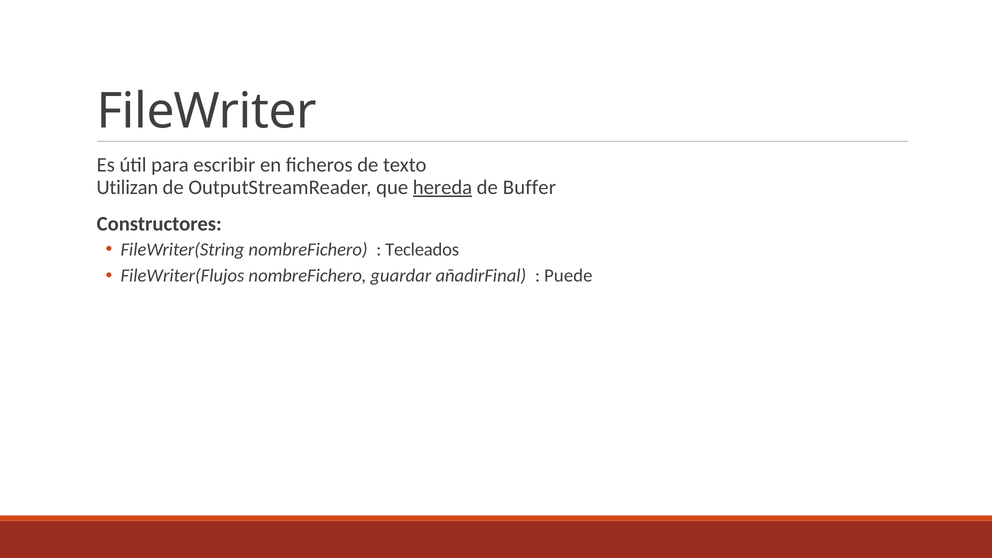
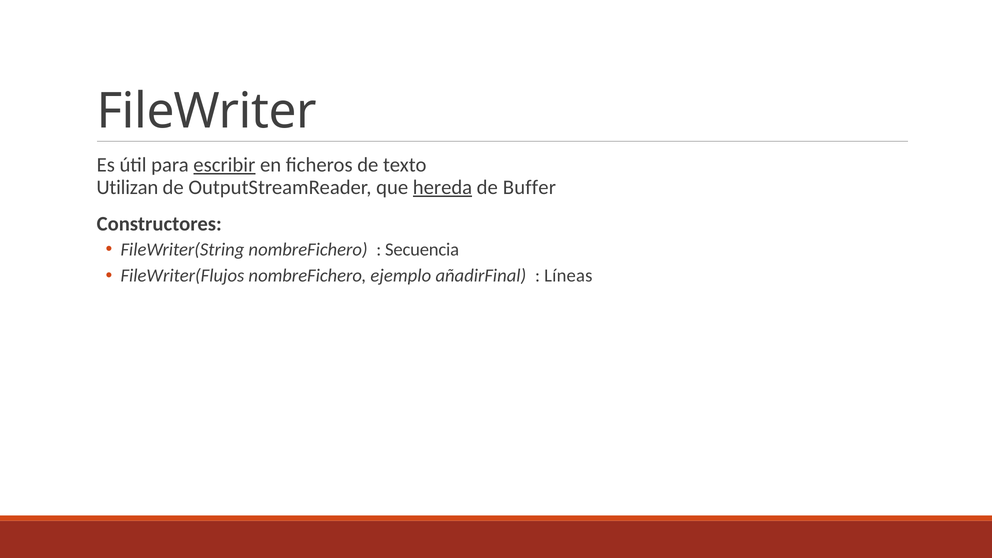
escribir underline: none -> present
Tecleados: Tecleados -> Secuencia
guardar: guardar -> ejemplo
Puede: Puede -> Líneas
